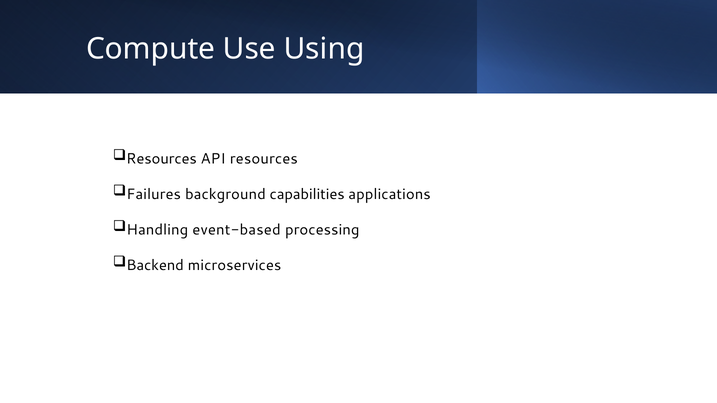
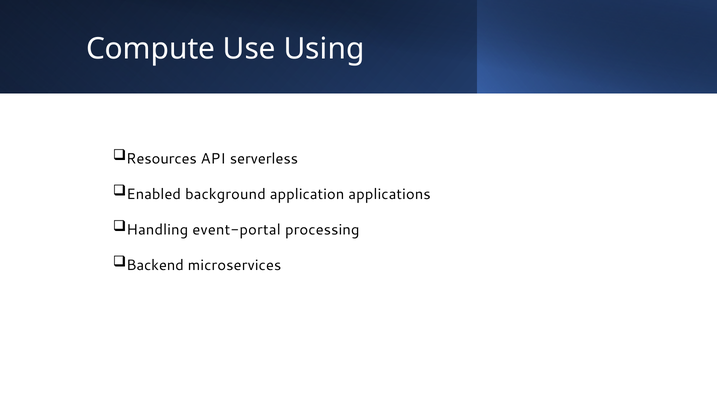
API resources: resources -> serverless
Failures: Failures -> Enabled
capabilities: capabilities -> application
event-based: event-based -> event-portal
